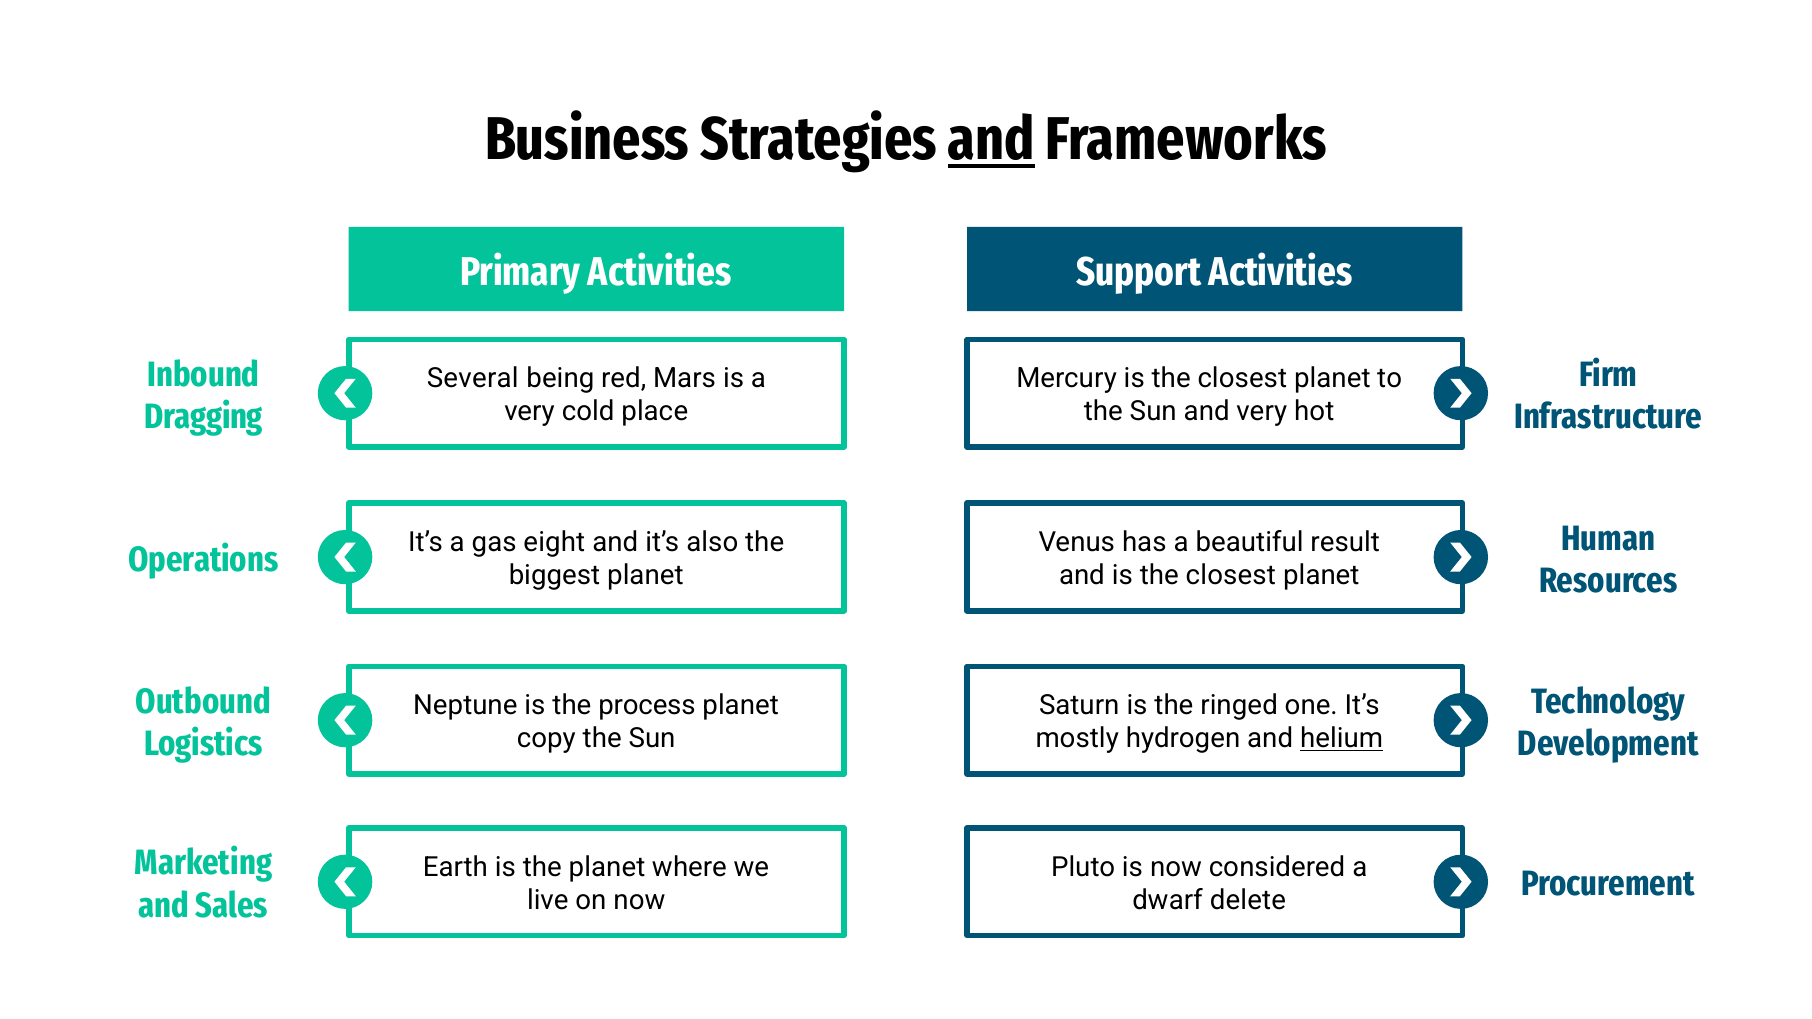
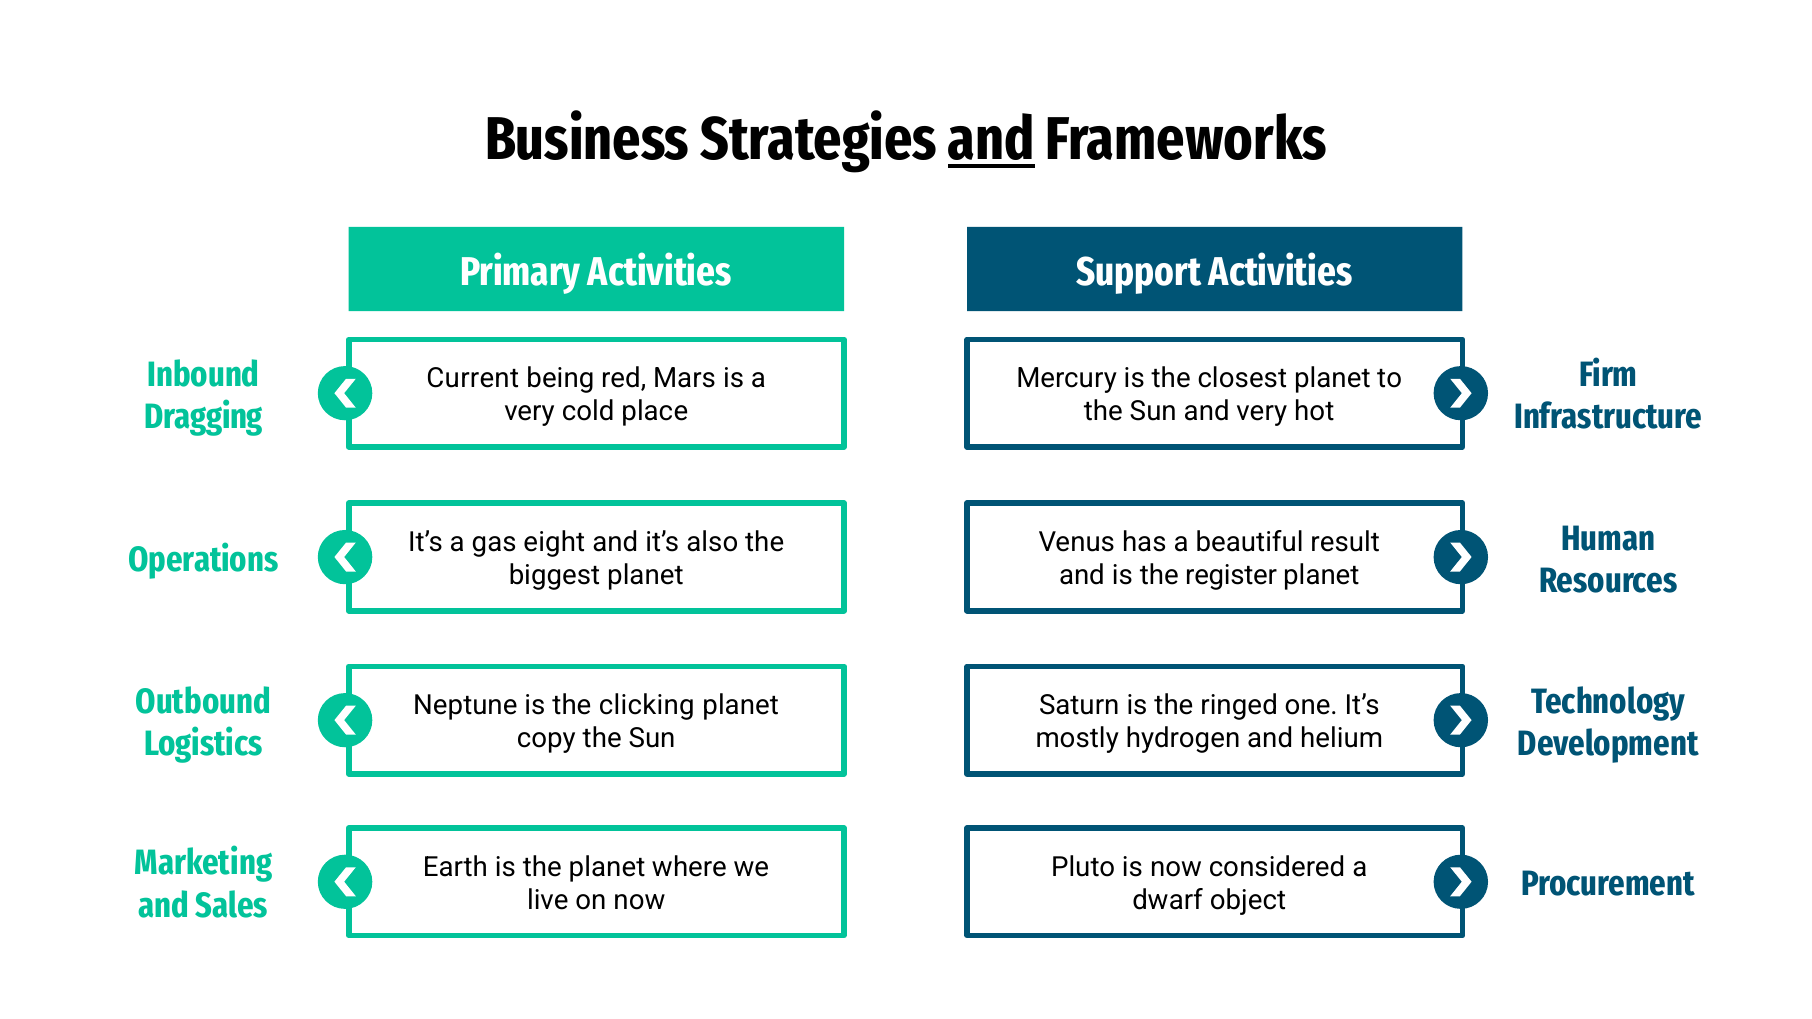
Several: Several -> Current
and is the closest: closest -> register
process: process -> clicking
helium underline: present -> none
delete: delete -> object
